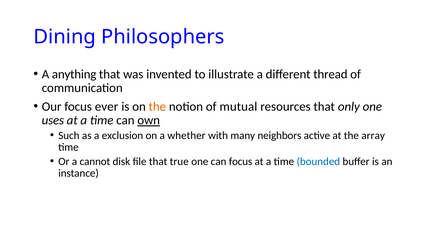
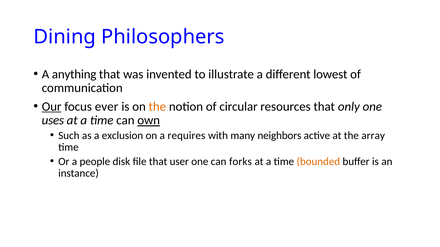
thread: thread -> lowest
Our underline: none -> present
mutual: mutual -> circular
whether: whether -> requires
cannot: cannot -> people
true: true -> user
can focus: focus -> forks
bounded colour: blue -> orange
